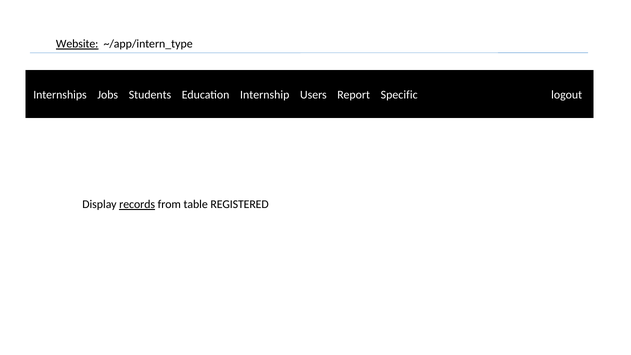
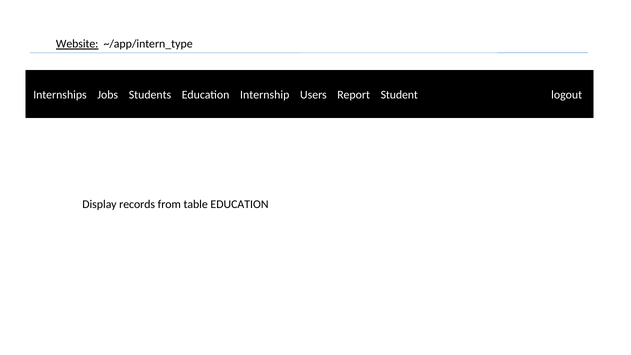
Specific: Specific -> Student
records underline: present -> none
table REGISTERED: REGISTERED -> EDUCATION
